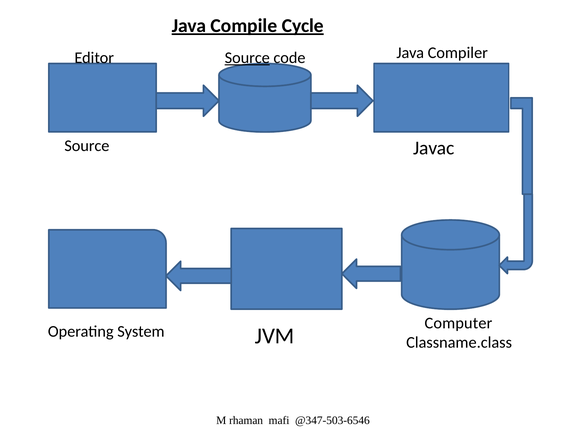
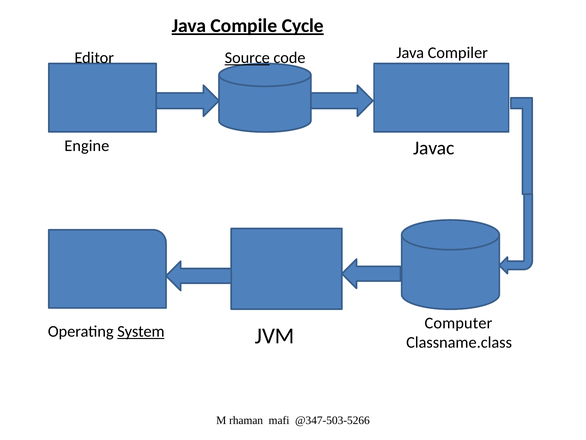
Source at (87, 146): Source -> Engine
System underline: none -> present
@347-503-6546: @347-503-6546 -> @347-503-5266
